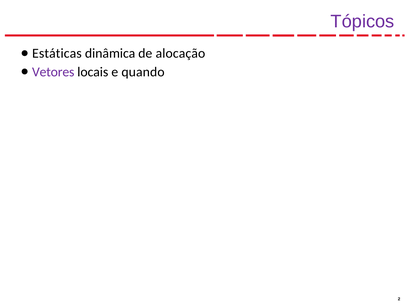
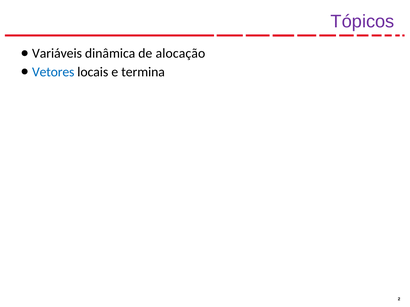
Estáticas: Estáticas -> Variáveis
Vetores colour: purple -> blue
quando: quando -> termina
